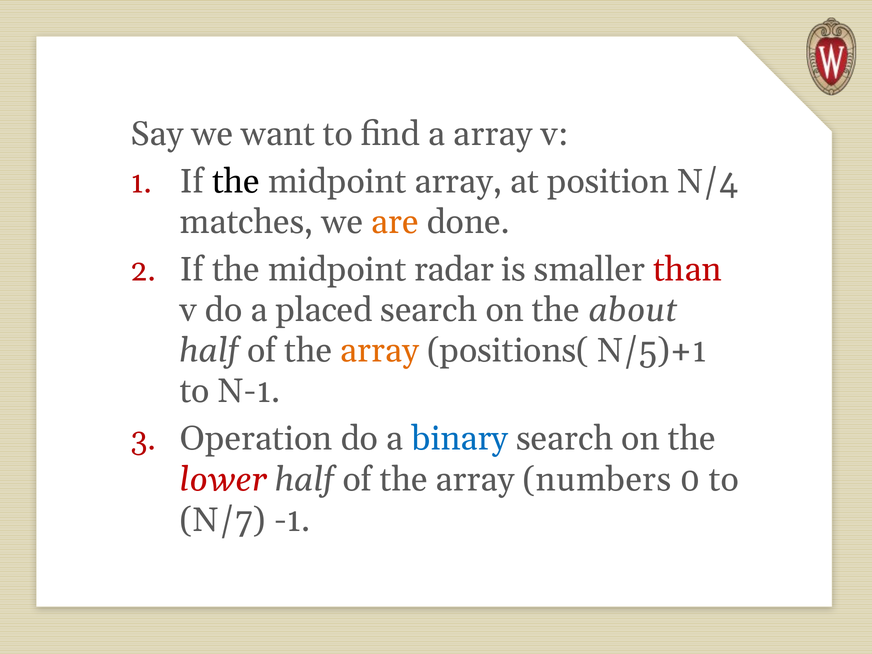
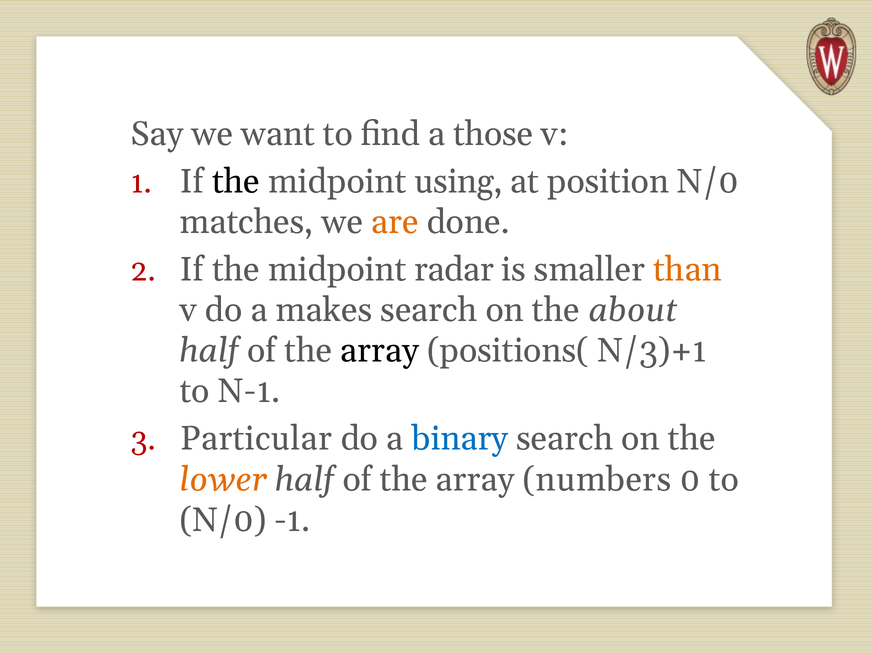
a array: array -> those
midpoint array: array -> using
position N/4: N/4 -> N/0
than colour: red -> orange
placed: placed -> makes
array at (380, 351) colour: orange -> black
N/5)+1: N/5)+1 -> N/3)+1
Operation: Operation -> Particular
lower colour: red -> orange
N/7 at (223, 520): N/7 -> N/0
